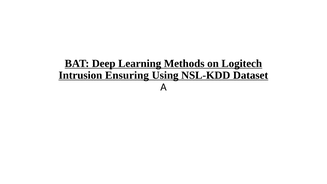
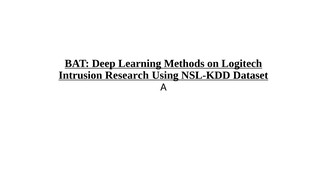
Ensuring: Ensuring -> Research
